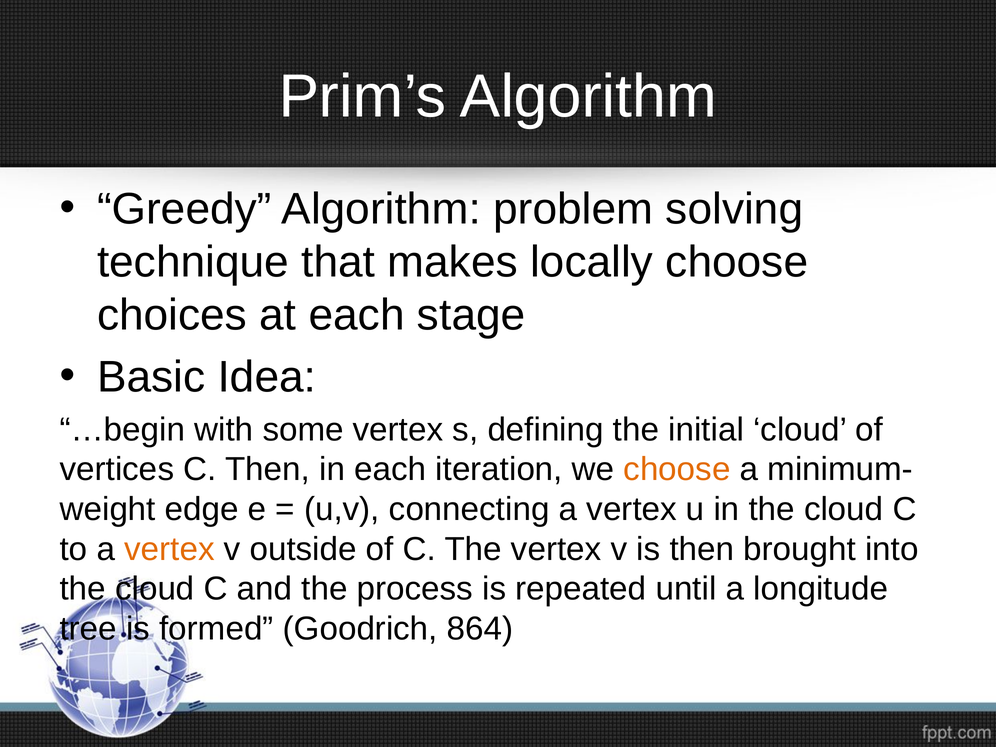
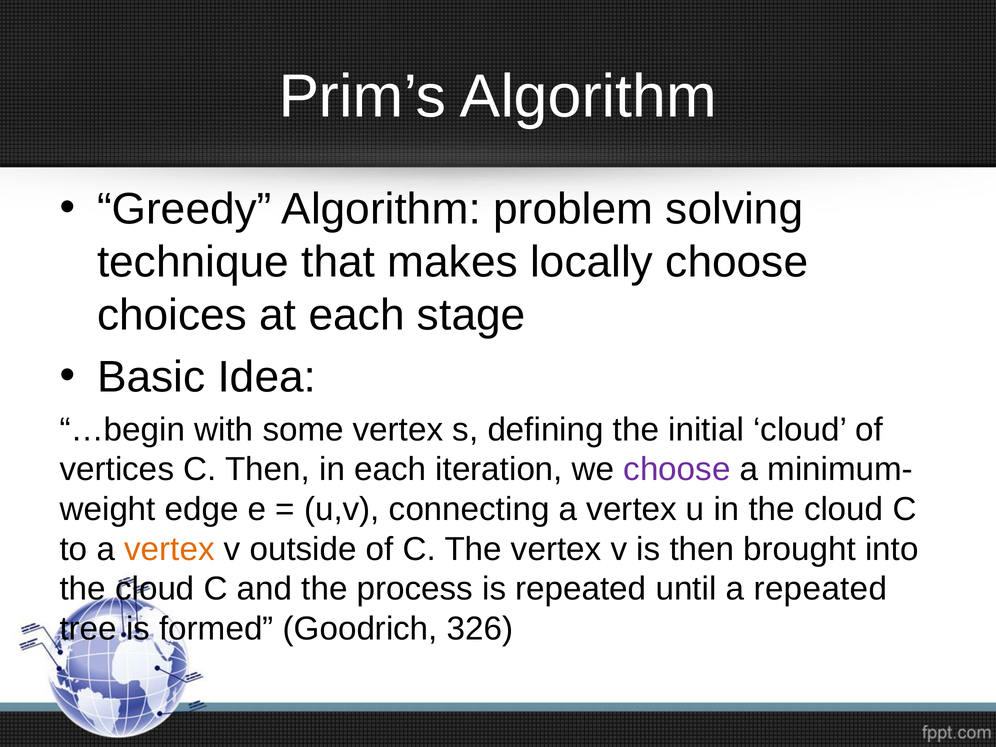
choose at (677, 469) colour: orange -> purple
a longitude: longitude -> repeated
864: 864 -> 326
